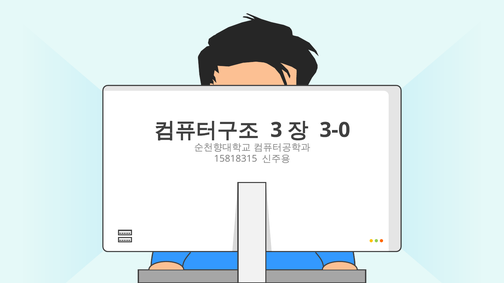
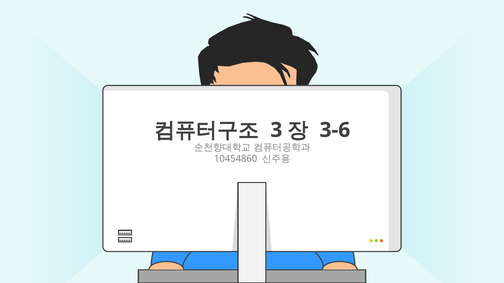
3-0: 3-0 -> 3-6
15818315: 15818315 -> 10454860
